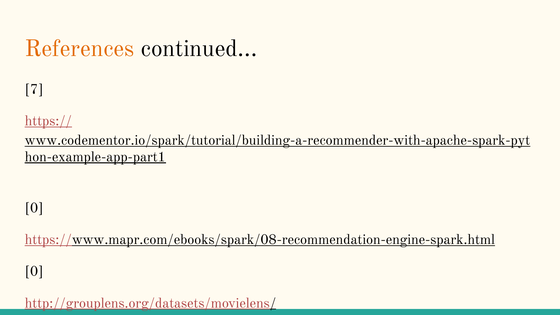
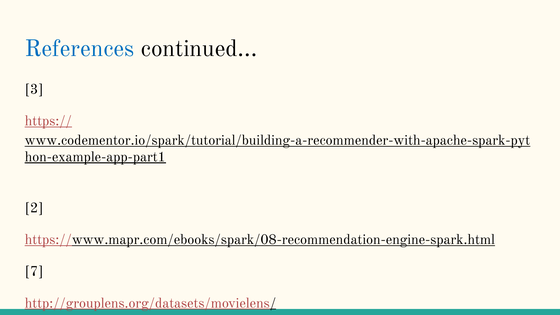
References colour: orange -> blue
7: 7 -> 3
0 at (34, 208): 0 -> 2
0 at (34, 271): 0 -> 7
